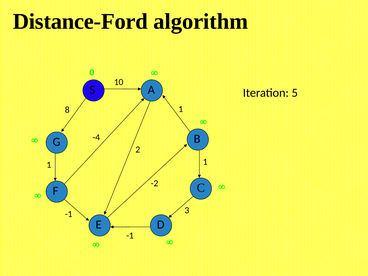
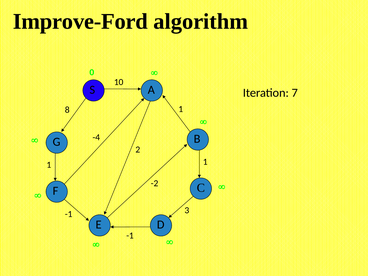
Distance-Ford: Distance-Ford -> Improve-Ford
5: 5 -> 7
